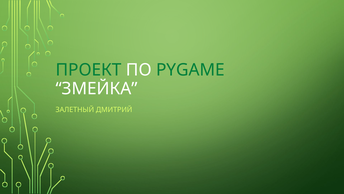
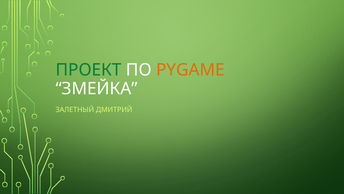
PYGAME colour: green -> orange
